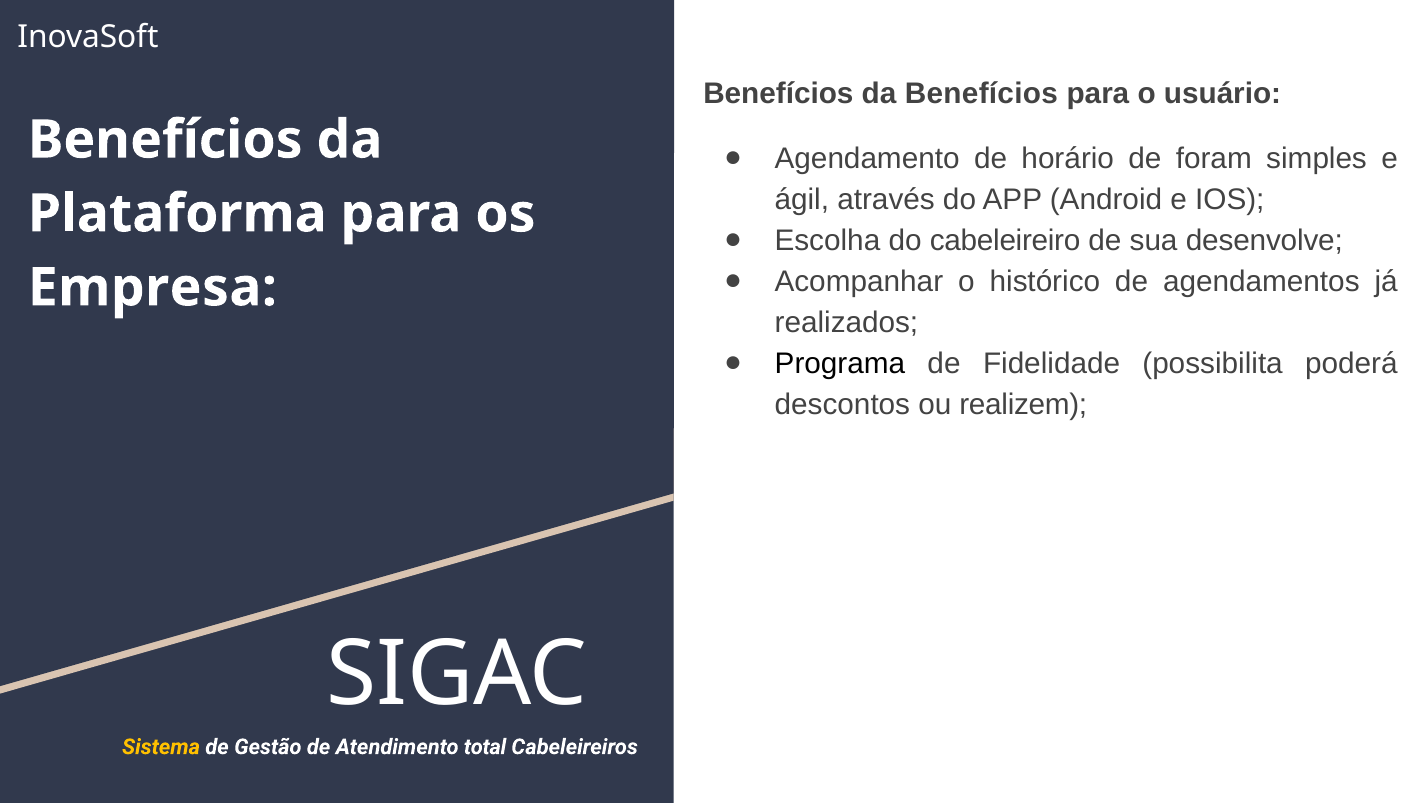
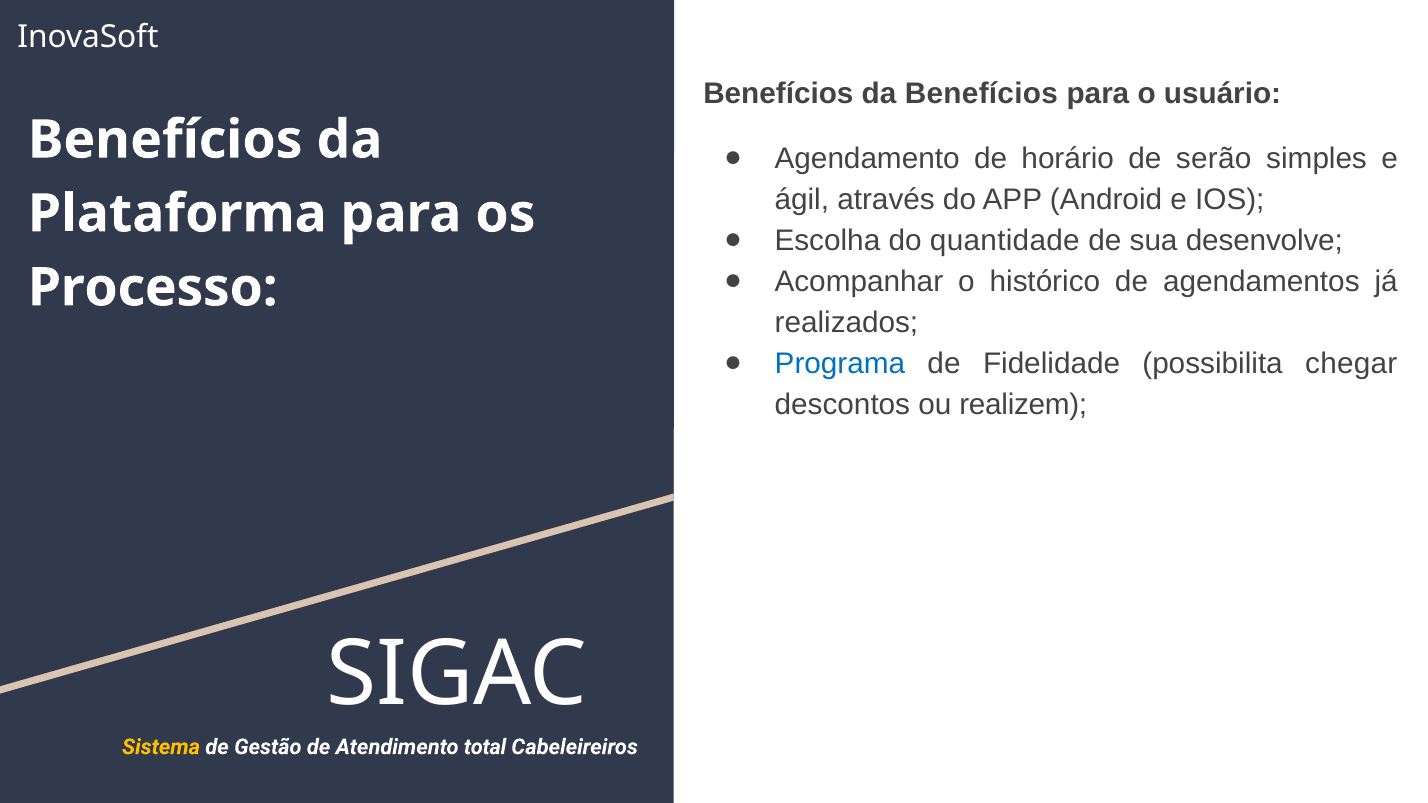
foram: foram -> serão
cabeleireiro: cabeleireiro -> quantidade
Empresa: Empresa -> Processo
Programa colour: black -> blue
poderá: poderá -> chegar
